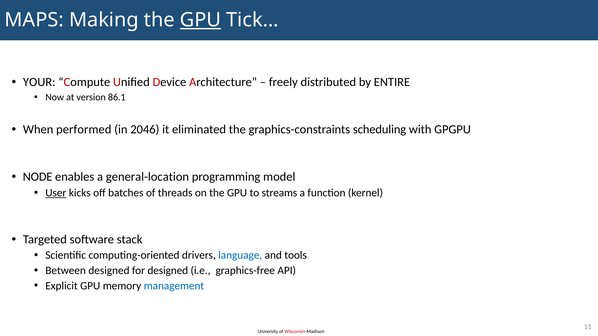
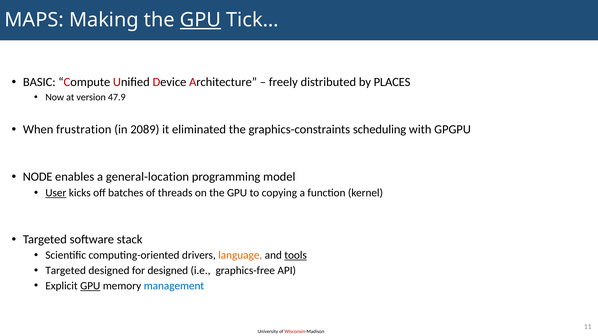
YOUR: YOUR -> BASIC
ENTIRE: ENTIRE -> PLACES
86.1: 86.1 -> 47.9
performed: performed -> frustration
2046: 2046 -> 2089
streams: streams -> copying
language colour: blue -> orange
tools underline: none -> present
Between at (66, 271): Between -> Targeted
GPU at (90, 286) underline: none -> present
